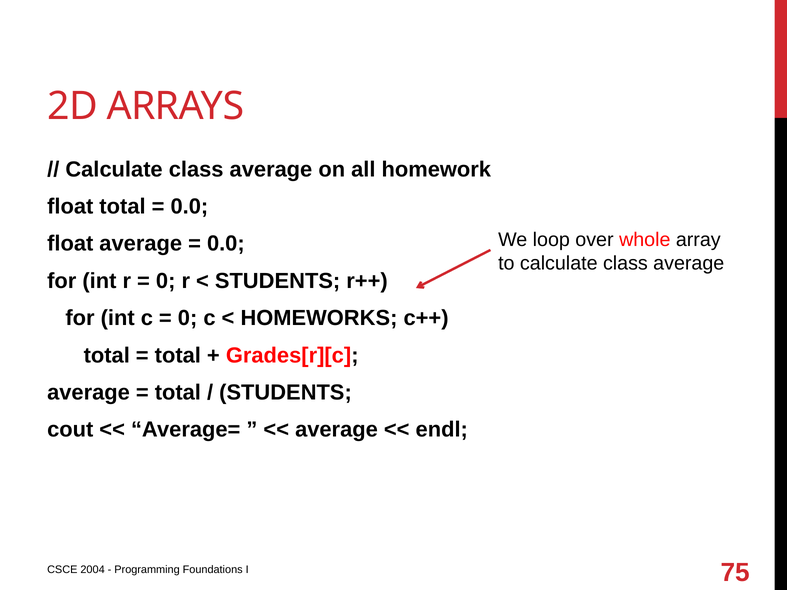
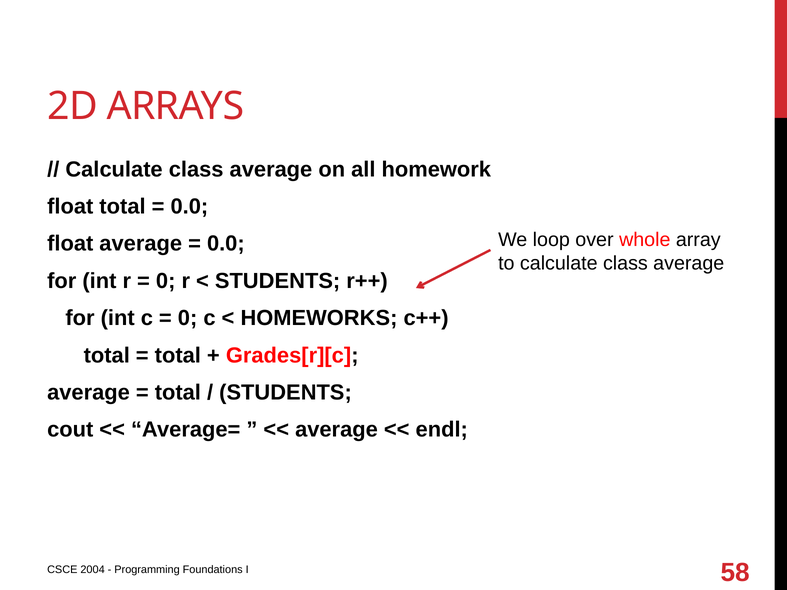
75: 75 -> 58
